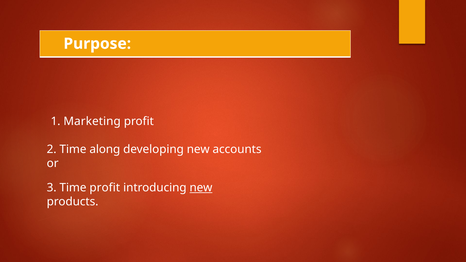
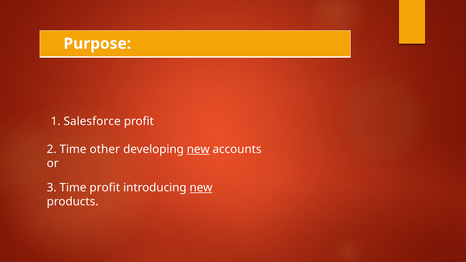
Marketing: Marketing -> Salesforce
along: along -> other
new at (198, 149) underline: none -> present
